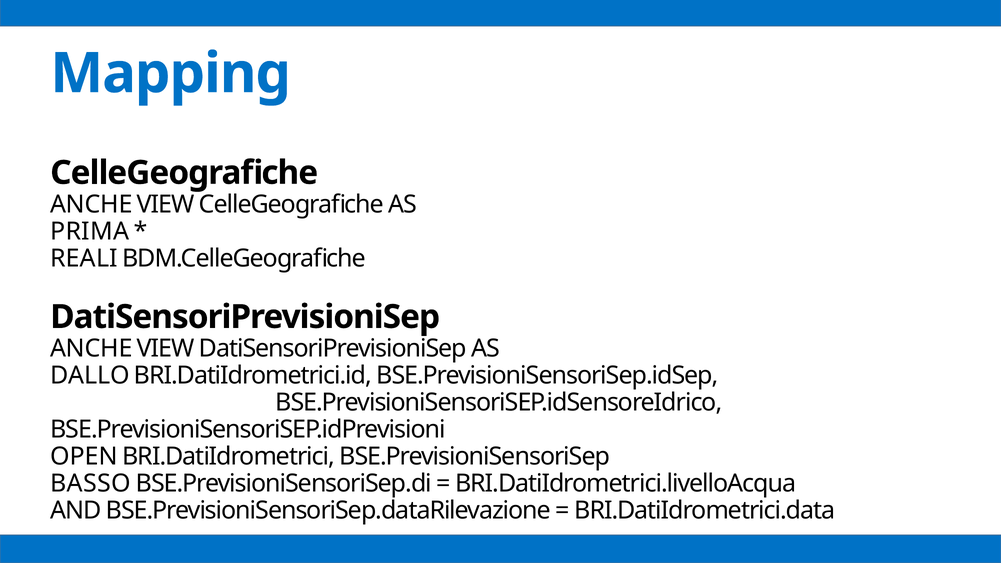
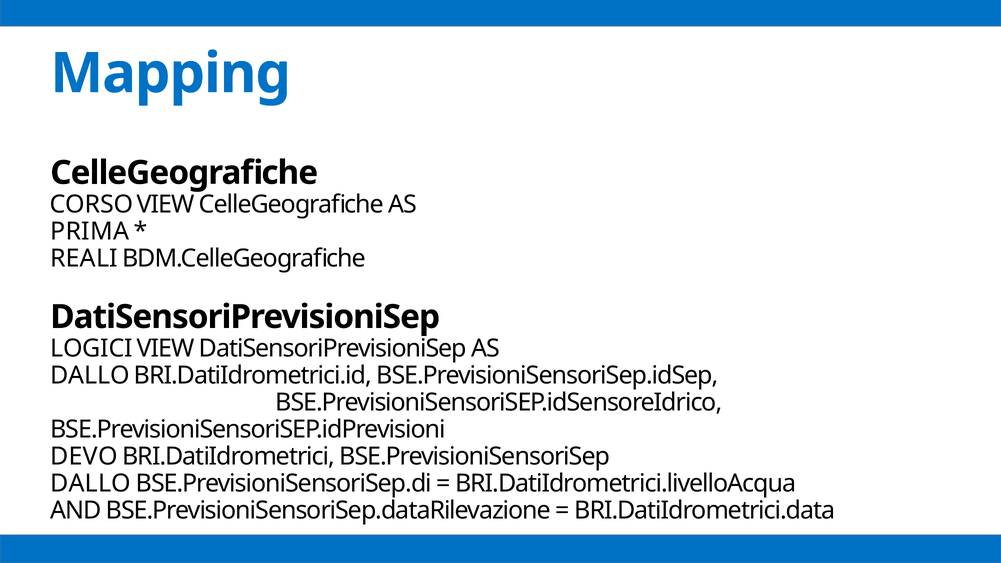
ANCHE at (91, 204): ANCHE -> CORSO
ANCHE at (91, 349): ANCHE -> LOGICI
OPEN: OPEN -> DEVO
BASSO at (91, 484): BASSO -> DALLO
